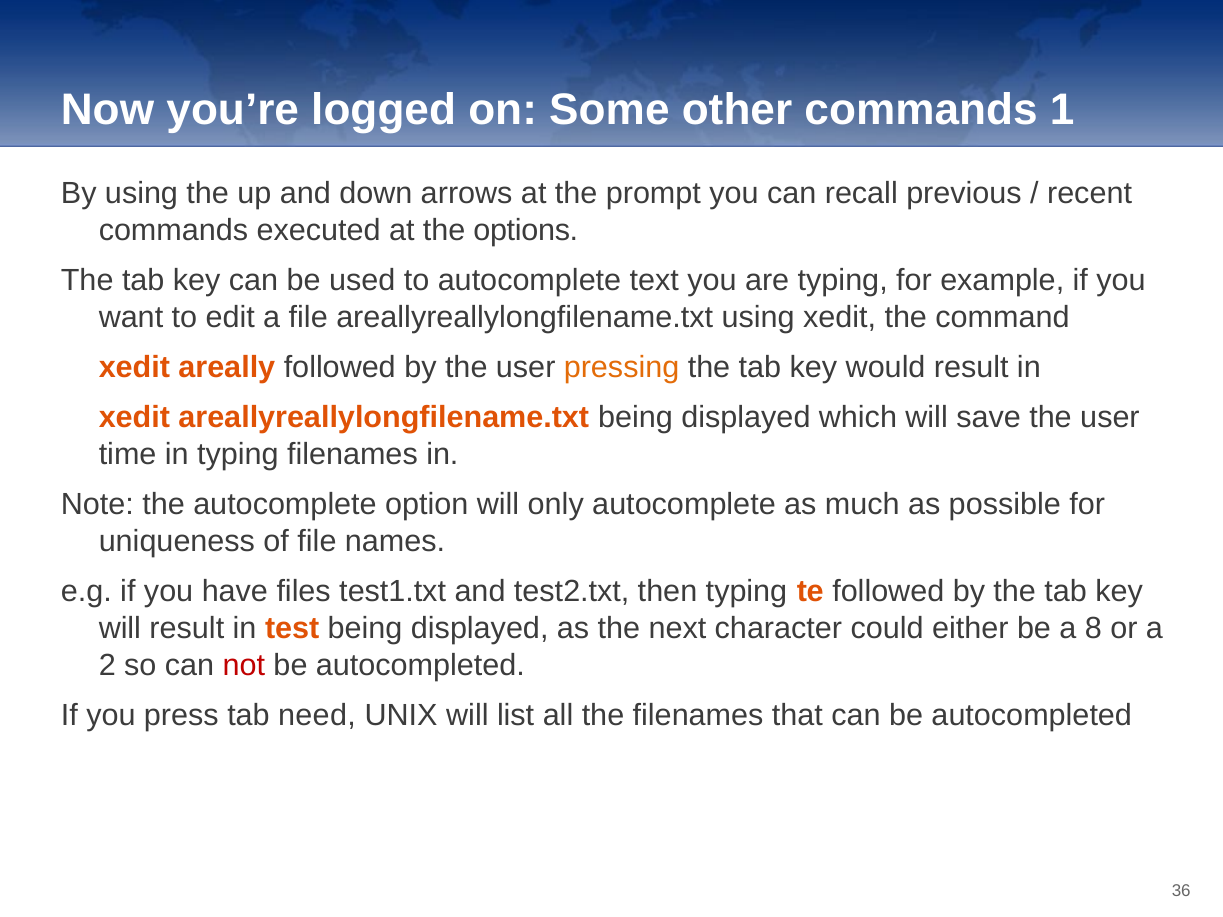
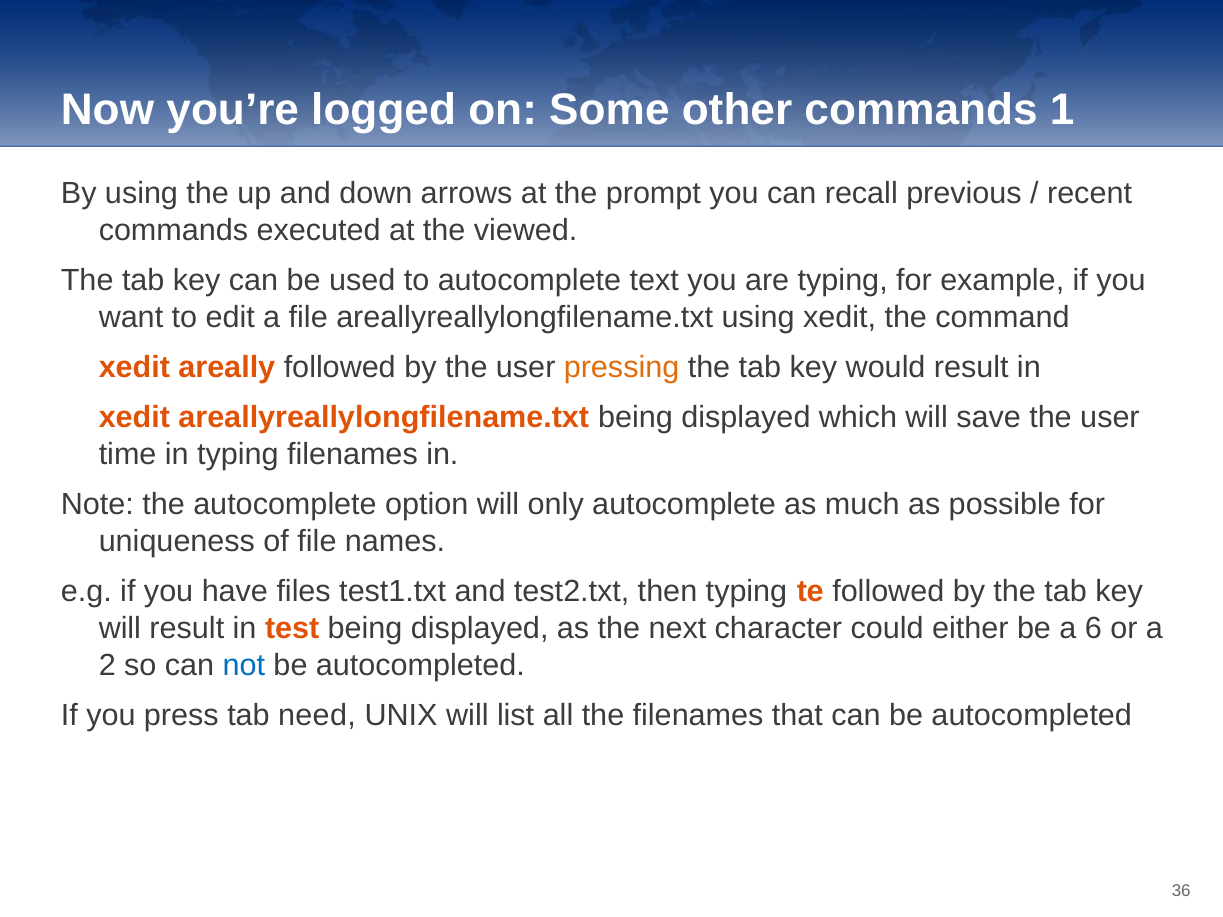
options: options -> viewed
8: 8 -> 6
not colour: red -> blue
